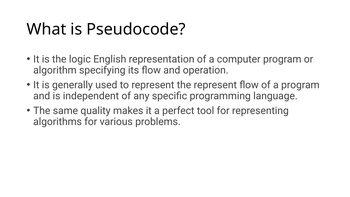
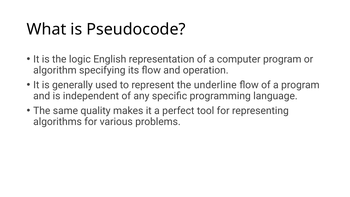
the represent: represent -> underline
